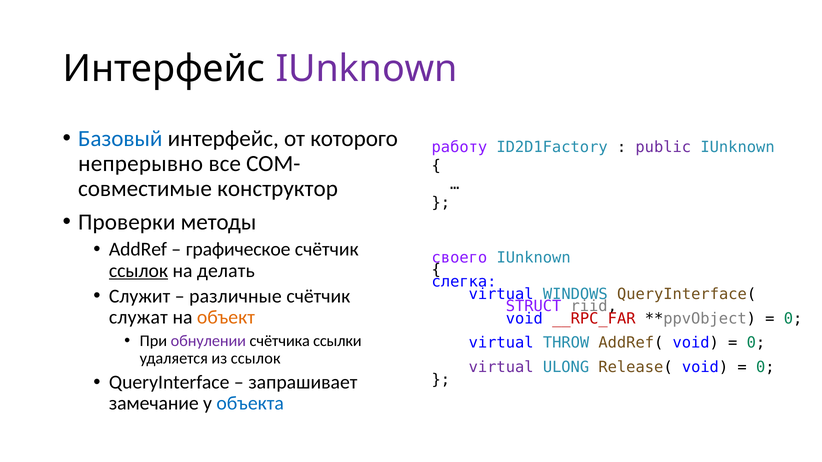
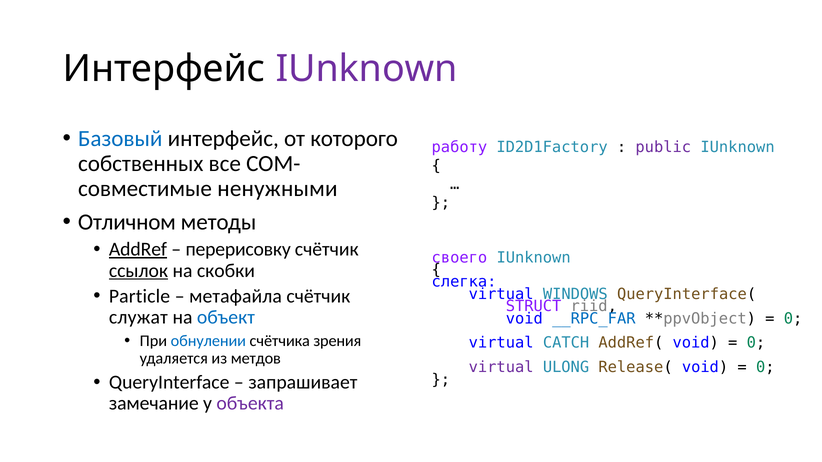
непрерывно: непрерывно -> собственных
конструктор: конструктор -> ненужными
Проверки: Проверки -> Отличном
AddRef underline: none -> present
графическое: графическое -> перерисовку
делать: делать -> скобки
Служит: Служит -> Particle
различные: различные -> метафайла
объект colour: orange -> blue
__RPC_FAR colour: red -> blue
обнулении colour: purple -> blue
ссылки: ссылки -> зрения
THROW: THROW -> CATCH
из ссылок: ссылок -> метдов
объекта colour: blue -> purple
